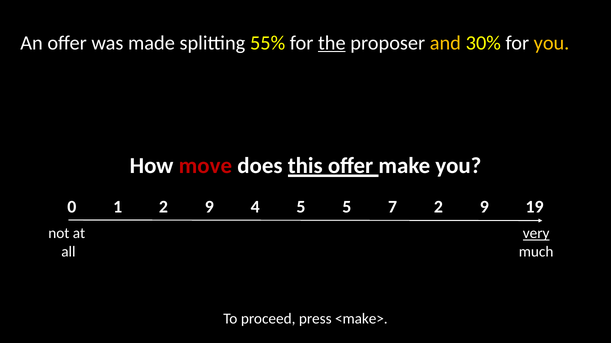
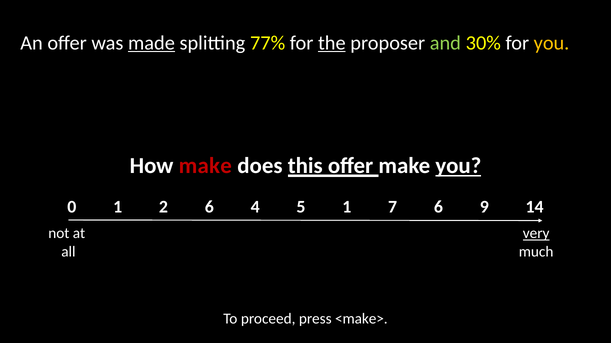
made underline: none -> present
55%: 55% -> 77%
and colour: yellow -> light green
How move: move -> make
you at (458, 166) underline: none -> present
1 2 9: 9 -> 6
5 5: 5 -> 1
7 2: 2 -> 6
19: 19 -> 14
